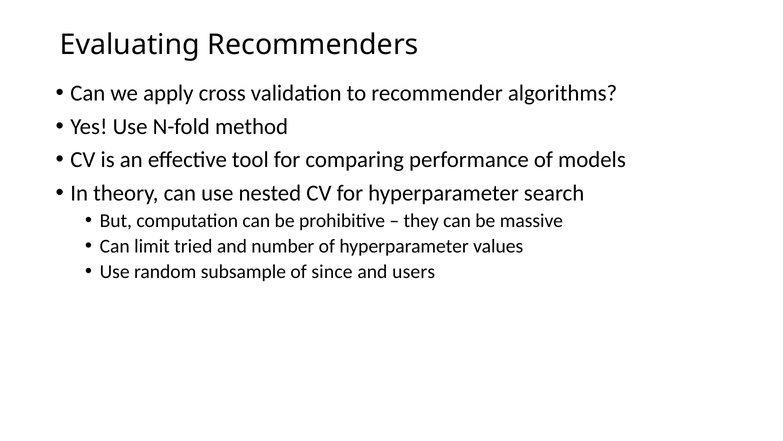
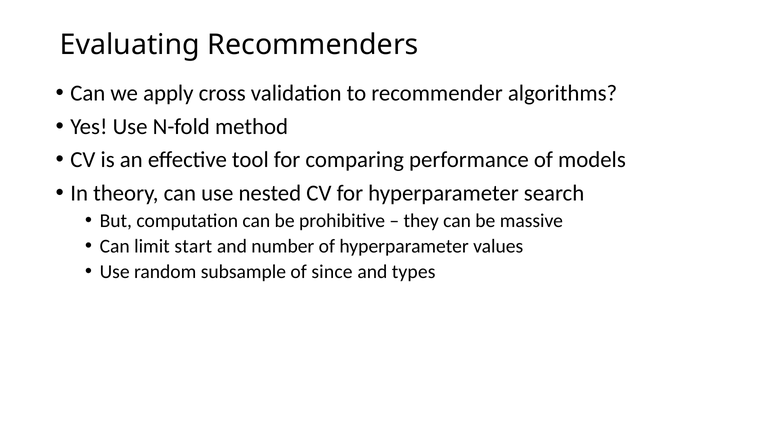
tried: tried -> start
users: users -> types
